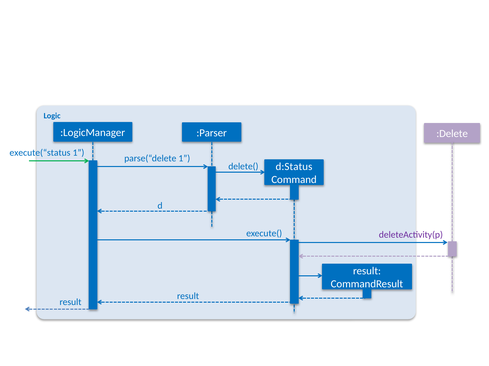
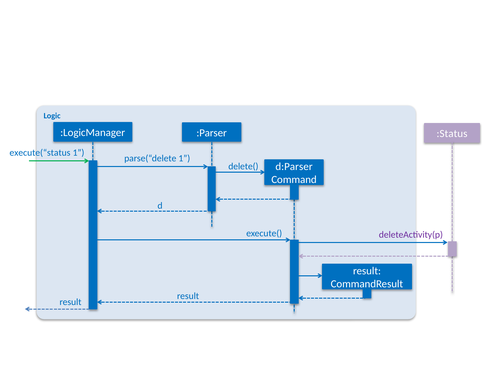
:Delete: :Delete -> :Status
d:Status: d:Status -> d:Parser
